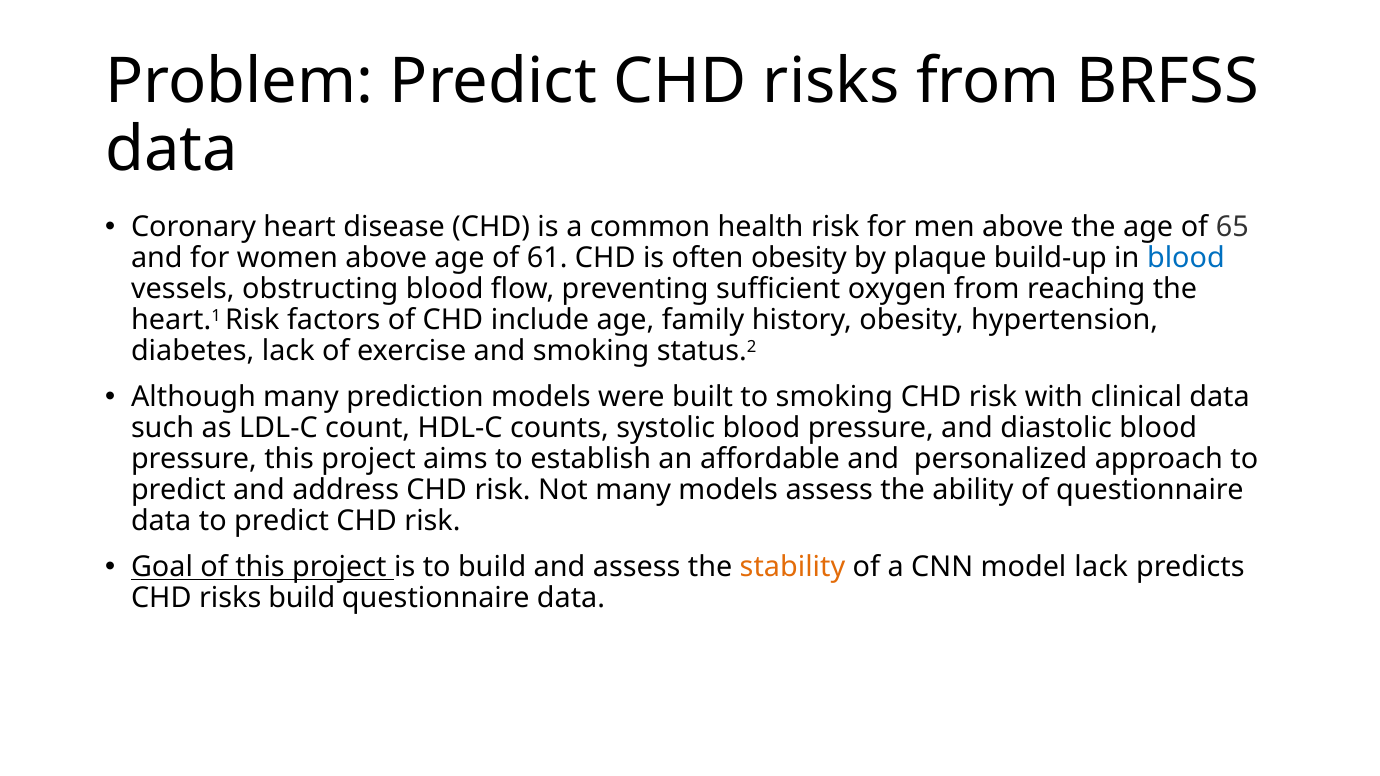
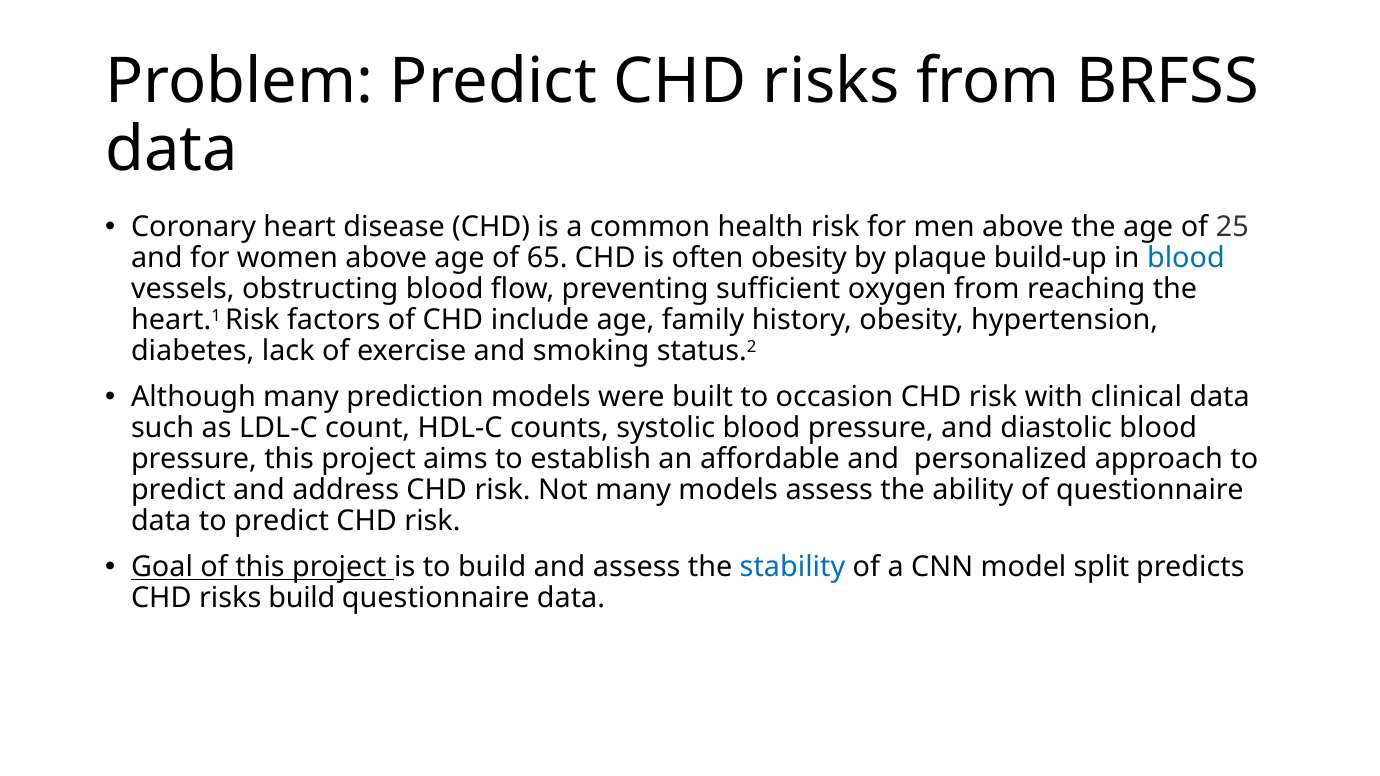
65: 65 -> 25
61: 61 -> 65
to smoking: smoking -> occasion
stability colour: orange -> blue
model lack: lack -> split
